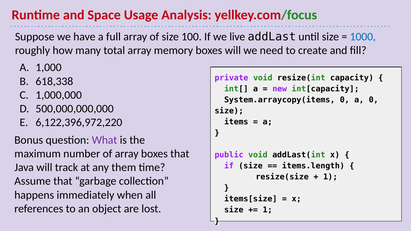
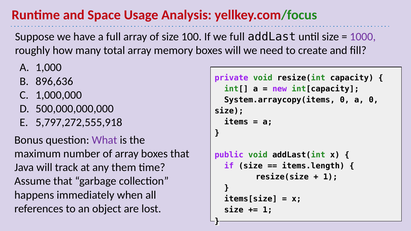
we live: live -> full
1000 colour: blue -> purple
618,338: 618,338 -> 896,636
6,122,396,972,220: 6,122,396,972,220 -> 5,797,272,555,918
